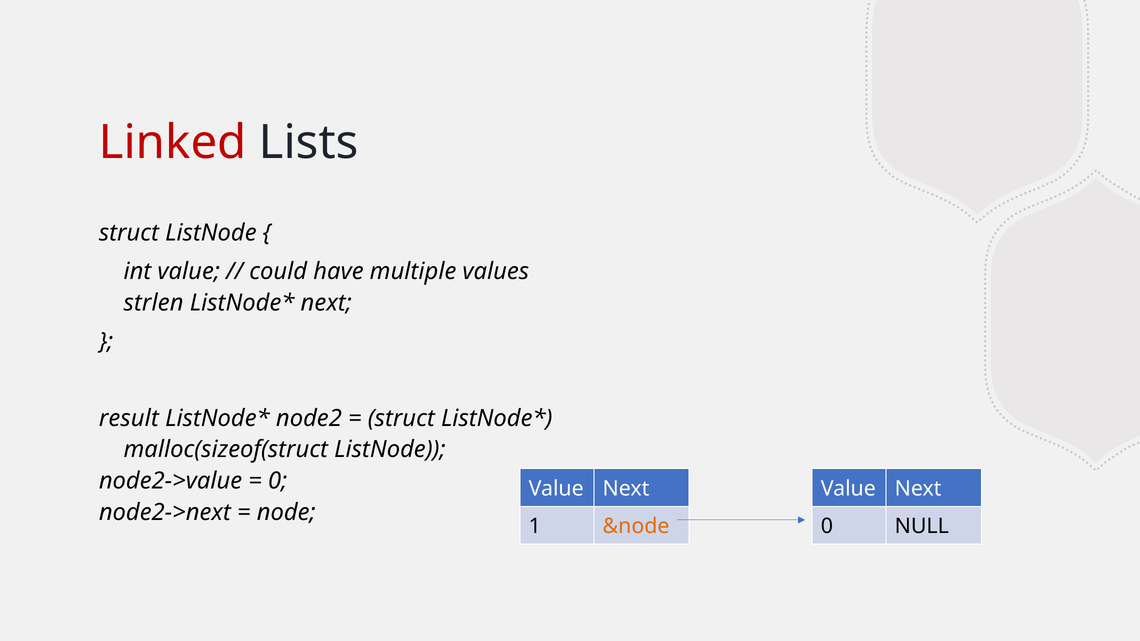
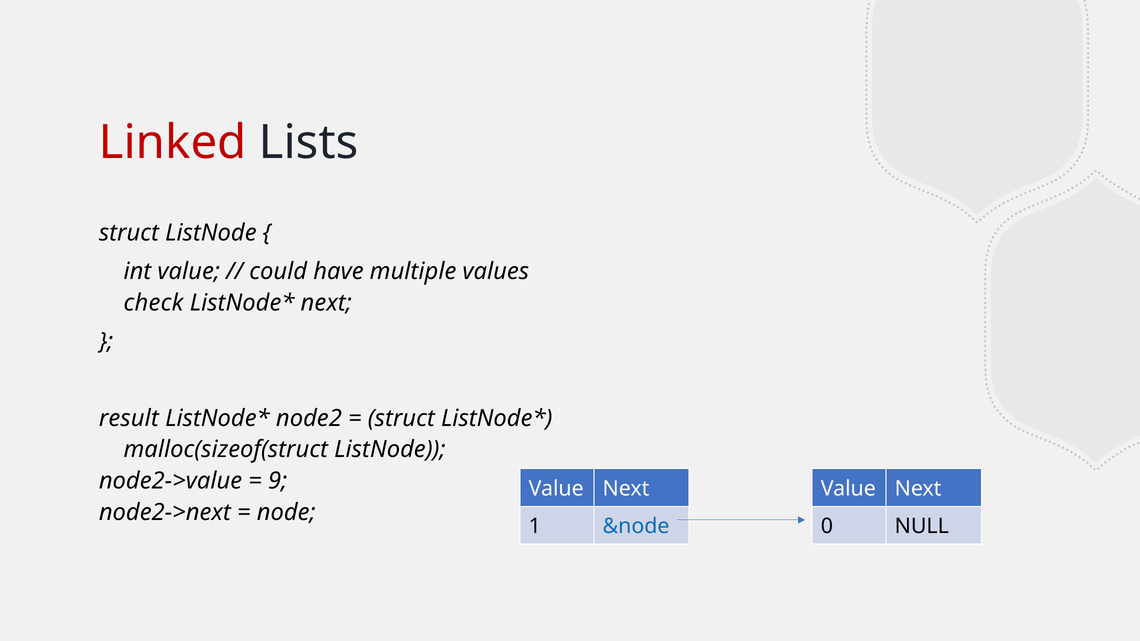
strlen: strlen -> check
0 at (278, 481): 0 -> 9
&node colour: orange -> blue
